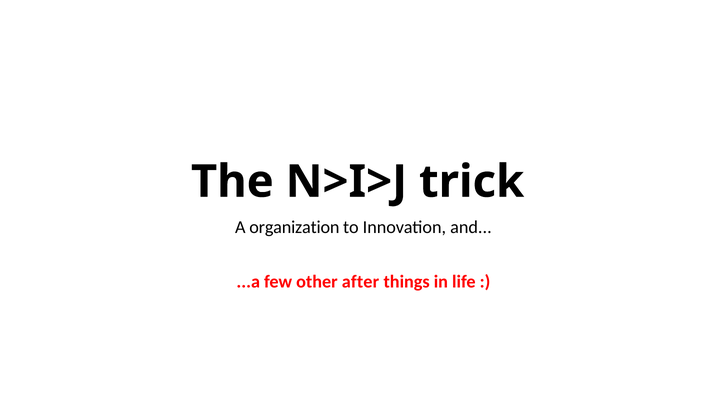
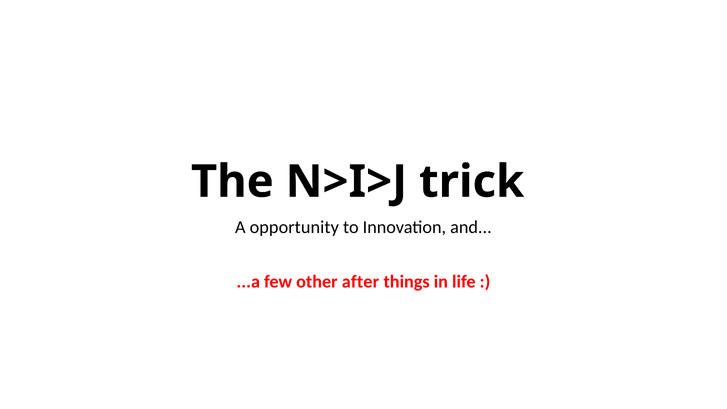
organization: organization -> opportunity
